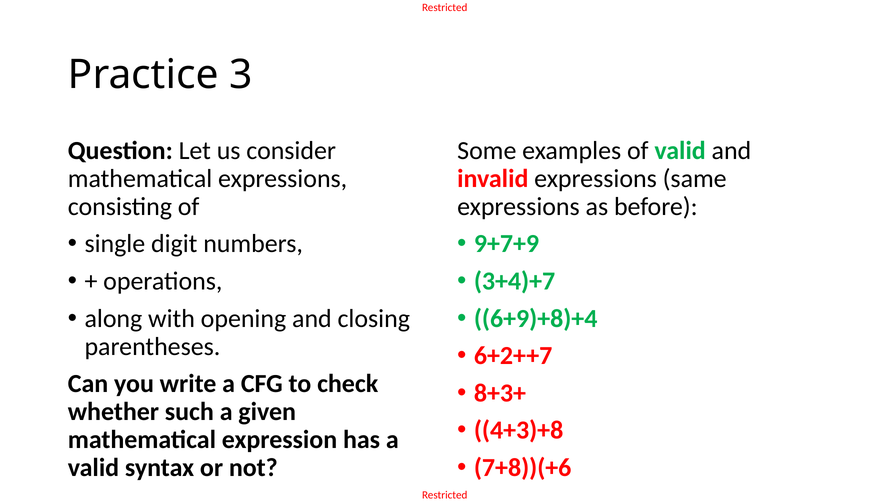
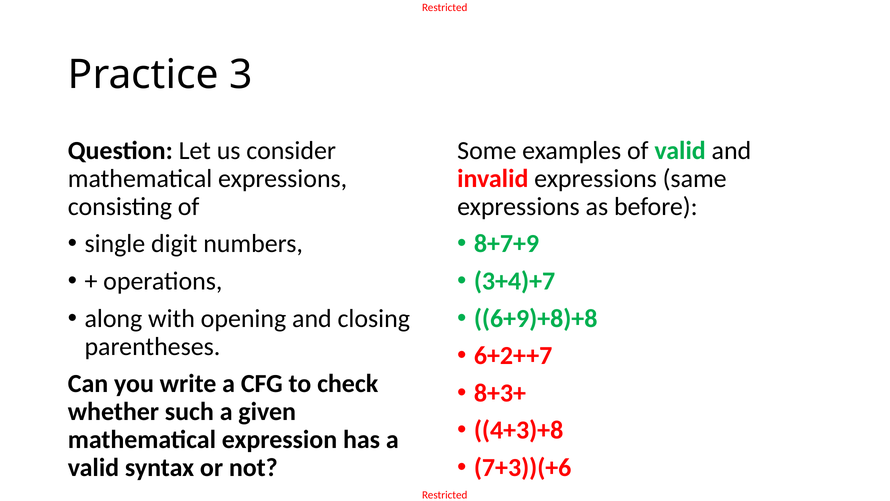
9+7+9: 9+7+9 -> 8+7+9
6+9)+8)+4: 6+9)+8)+4 -> 6+9)+8)+8
7+8))(+6: 7+8))(+6 -> 7+3))(+6
